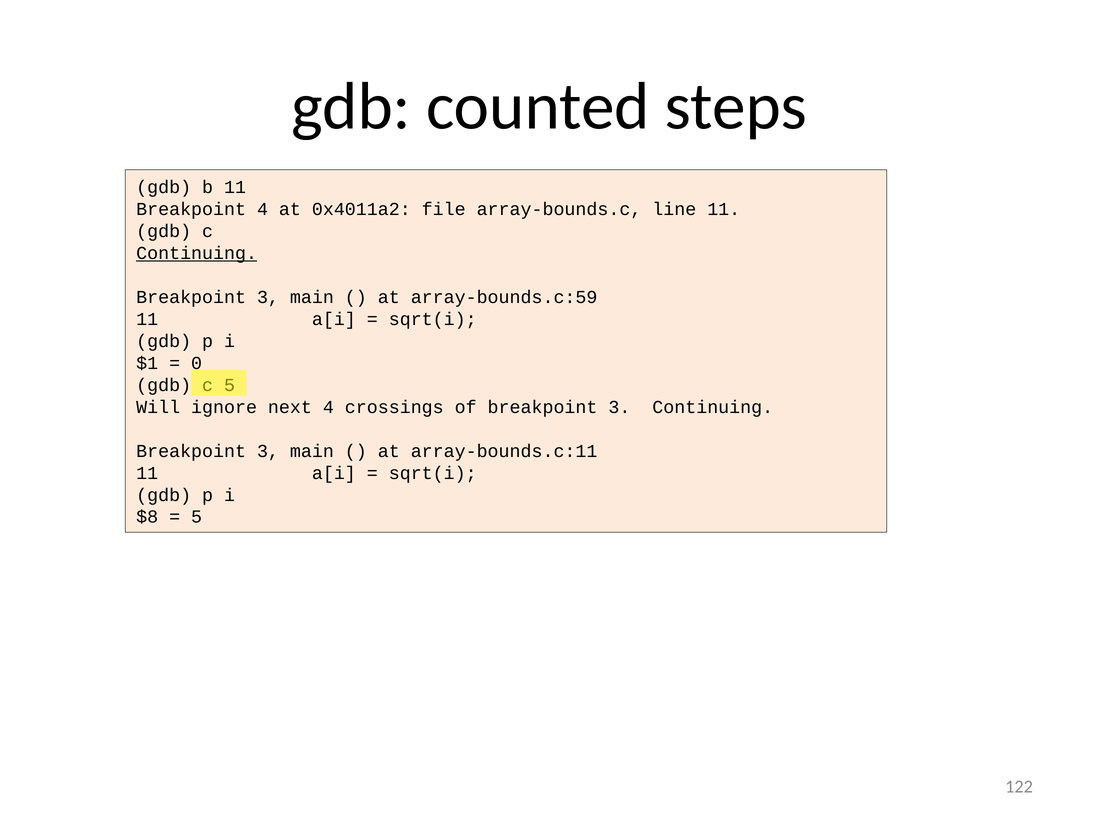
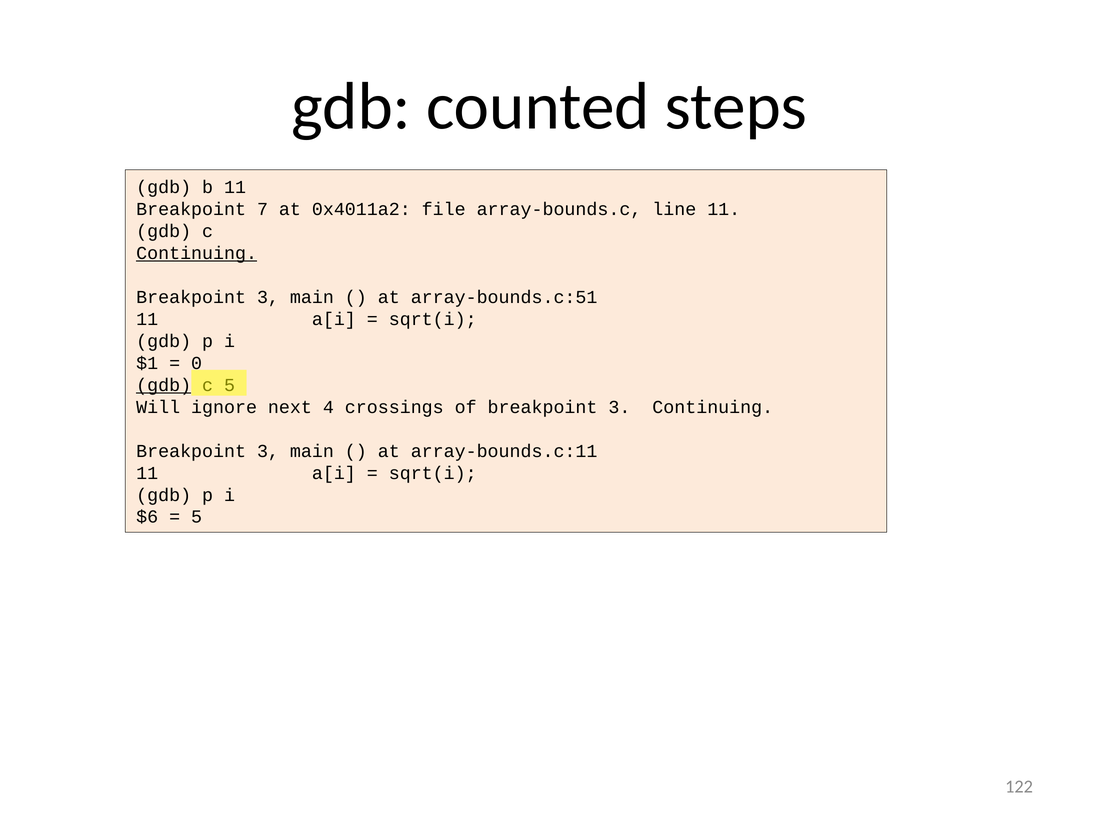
Breakpoint 4: 4 -> 7
array-bounds.c:59: array-bounds.c:59 -> array-bounds.c:51
gdb at (164, 385) underline: none -> present
$8: $8 -> $6
